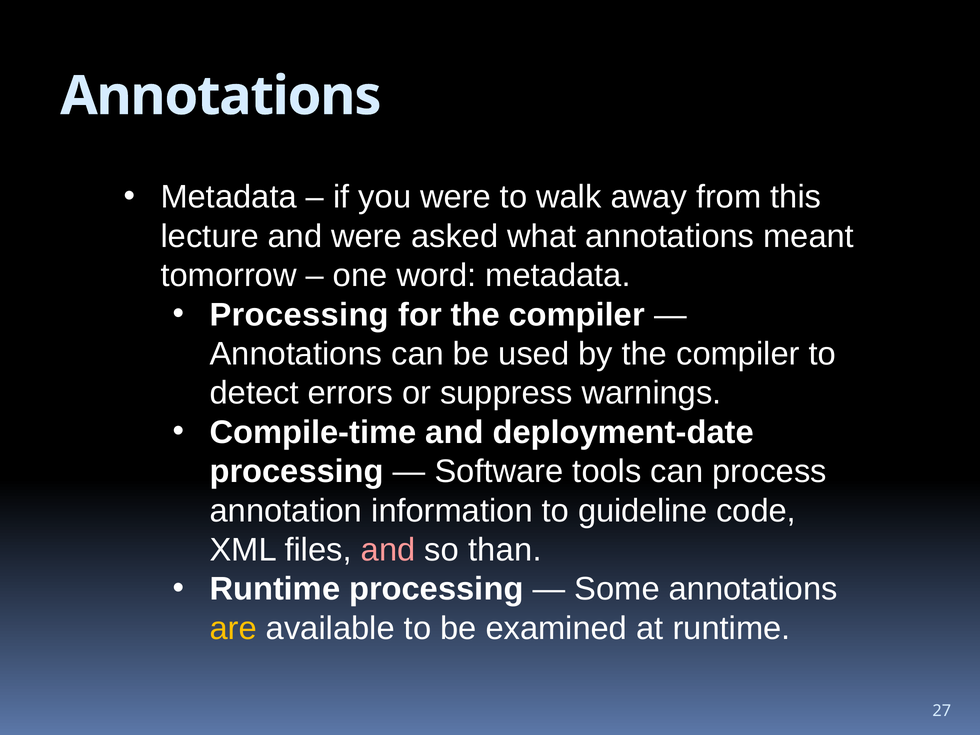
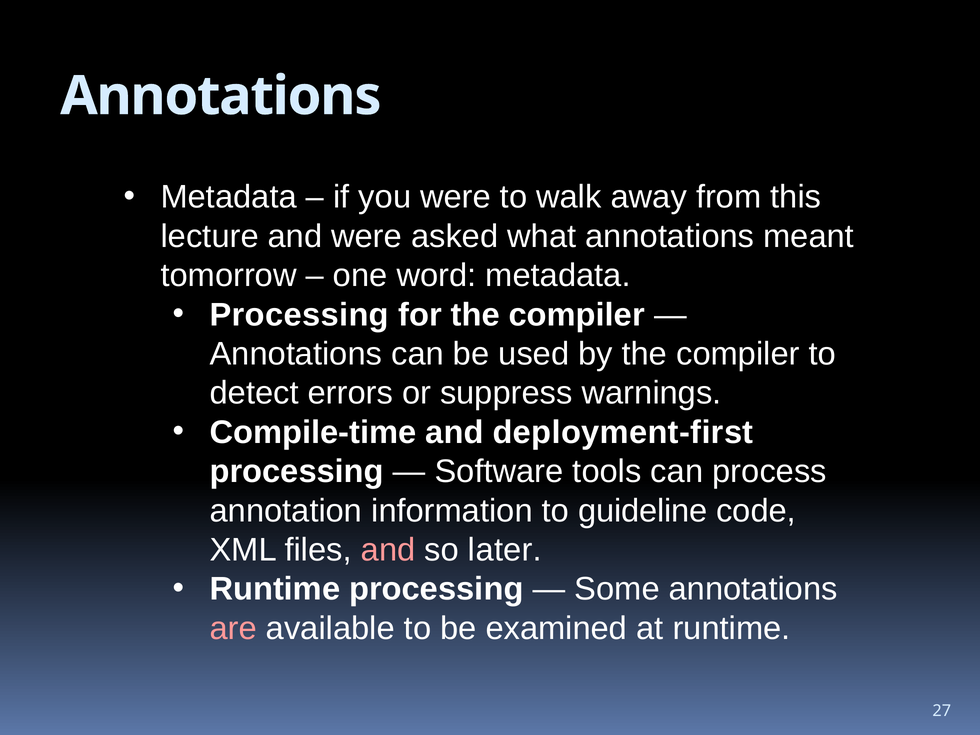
deployment-date: deployment-date -> deployment-first
than: than -> later
are colour: yellow -> pink
